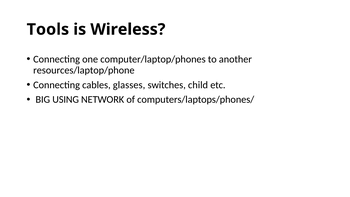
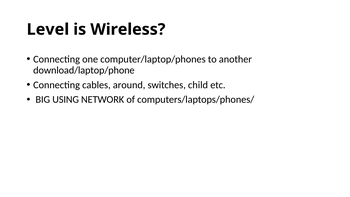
Tools: Tools -> Level
resources/laptop/phone: resources/laptop/phone -> download/laptop/phone
glasses: glasses -> around
